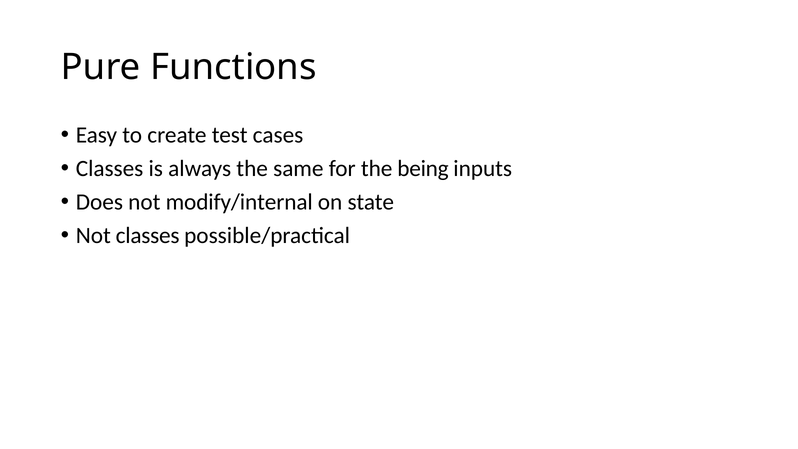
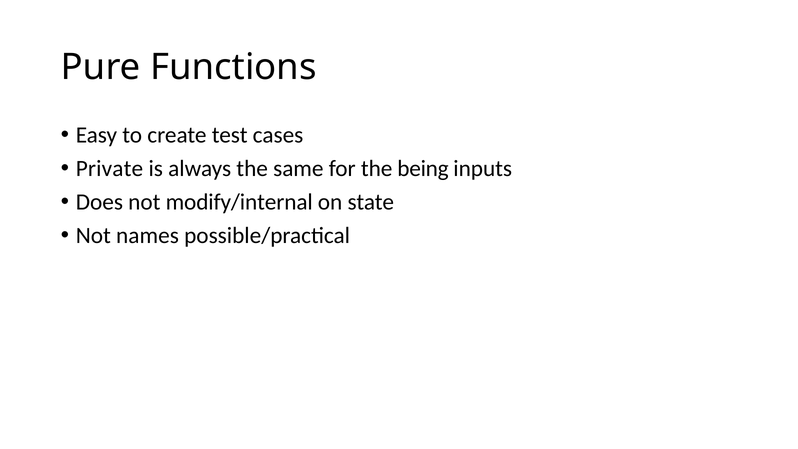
Classes at (110, 168): Classes -> Private
Not classes: classes -> names
